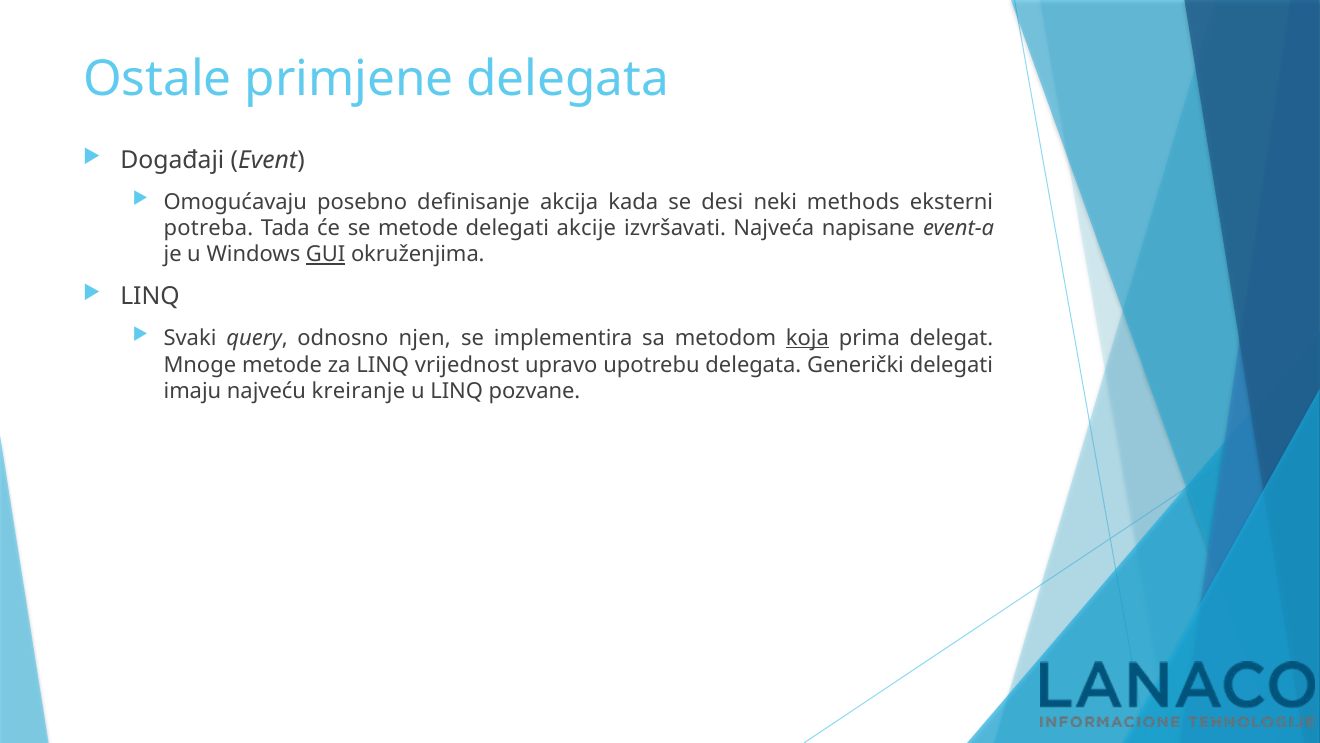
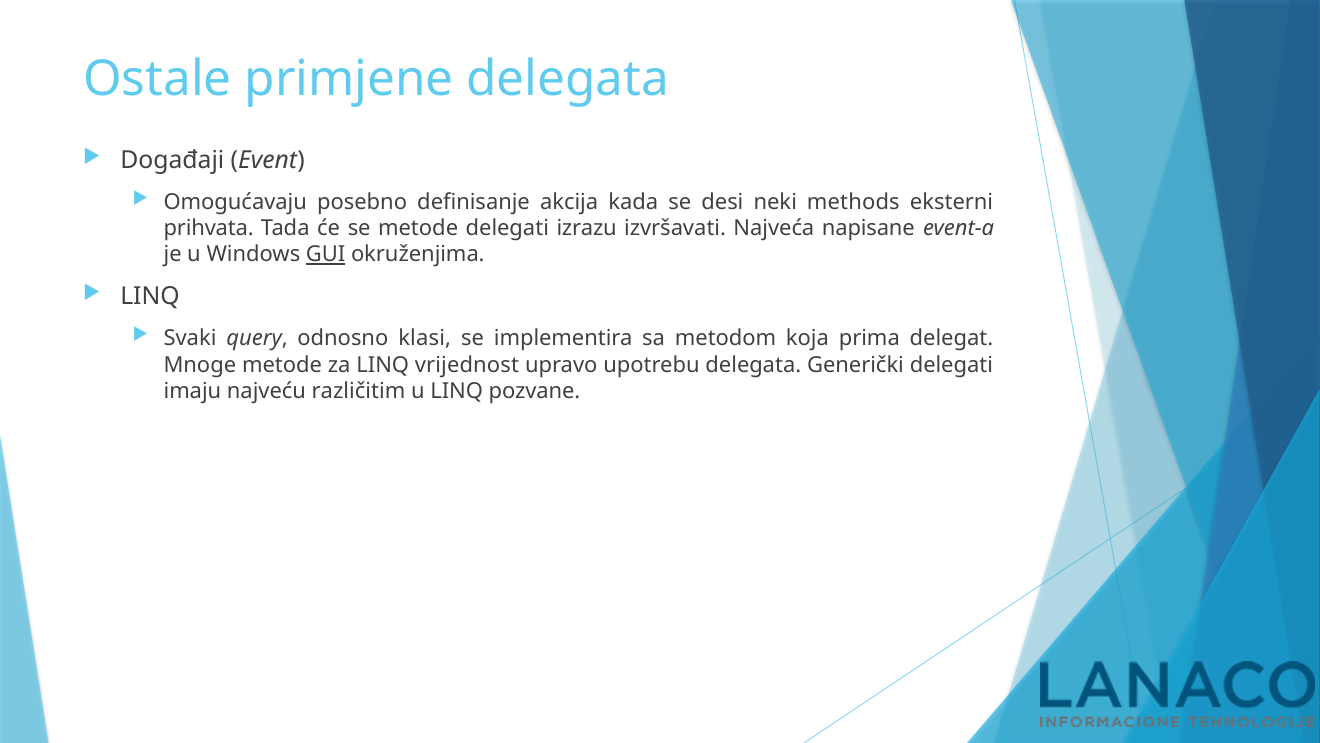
potreba: potreba -> prihvata
akcije: akcije -> izrazu
njen: njen -> klasi
koja underline: present -> none
kreiranje: kreiranje -> različitim
